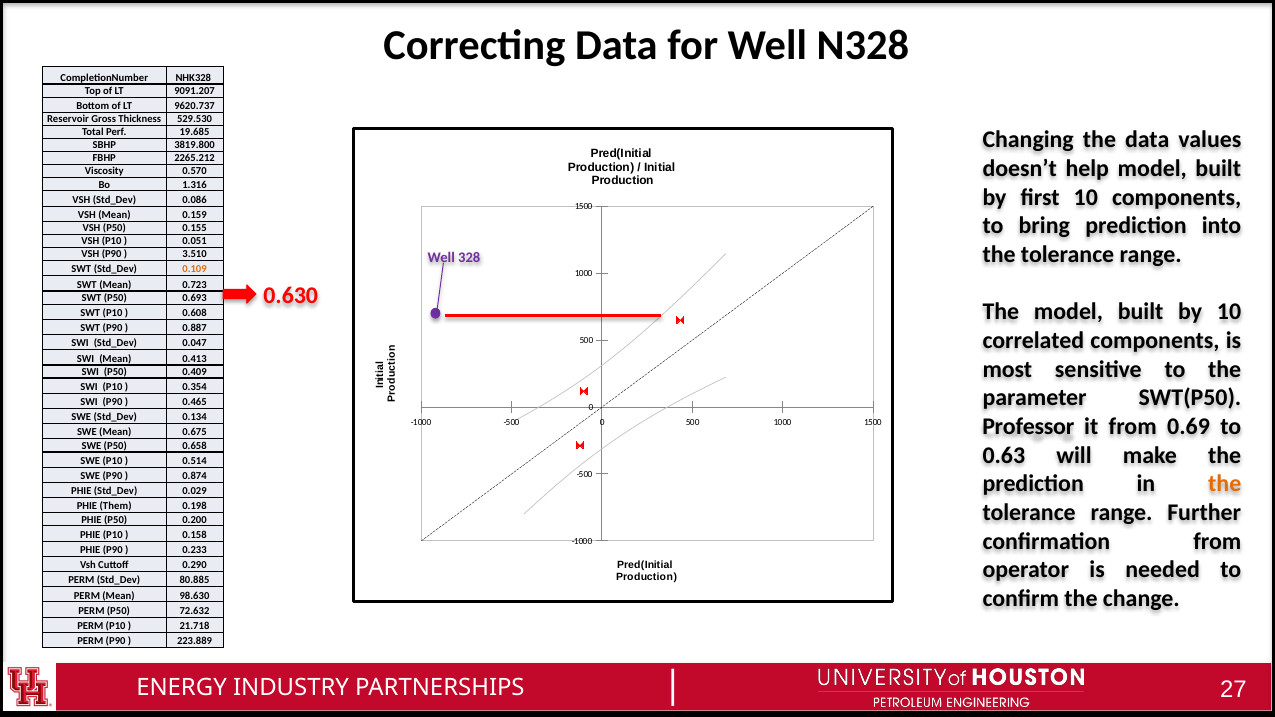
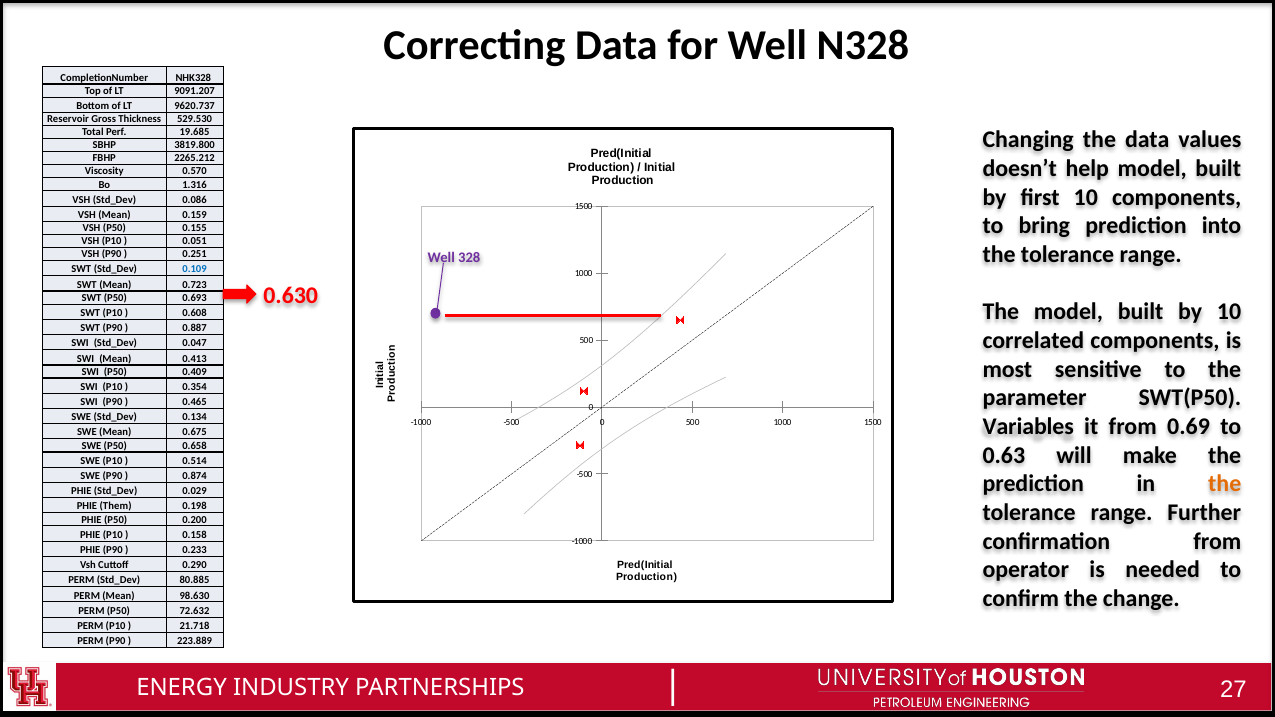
3.510: 3.510 -> 0.251
0.109 colour: orange -> blue
Professor: Professor -> Variables
